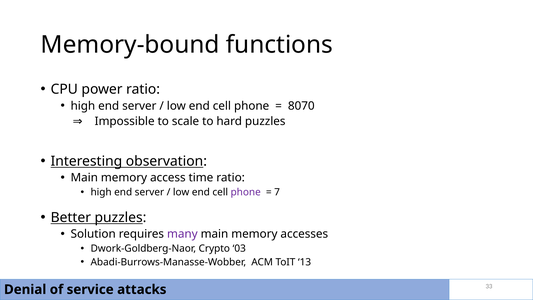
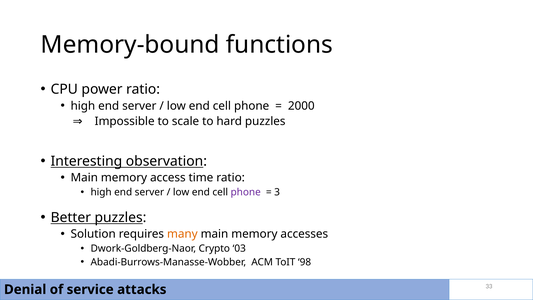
8070: 8070 -> 2000
7: 7 -> 3
many colour: purple -> orange
13: 13 -> 98
